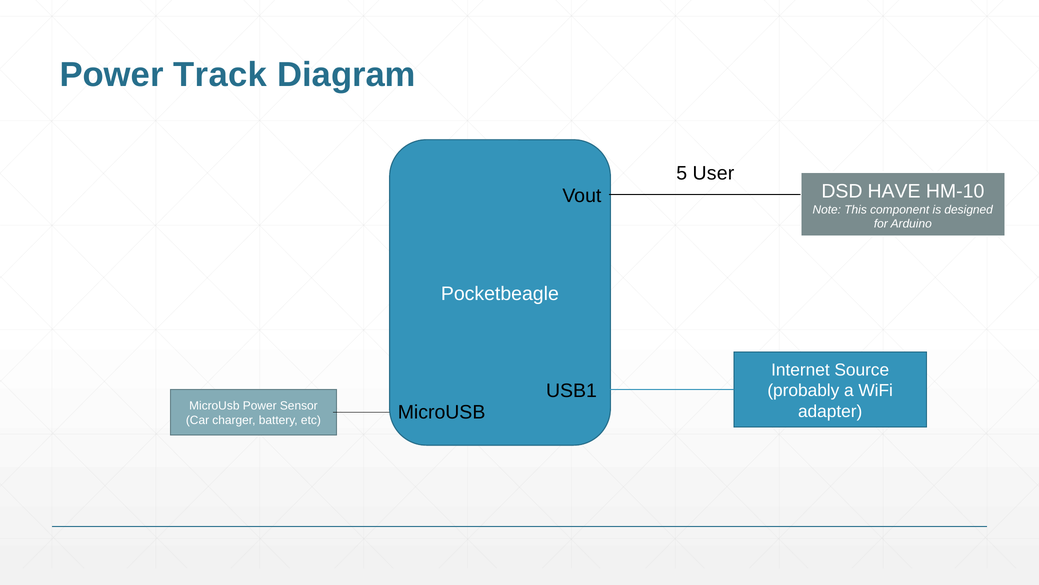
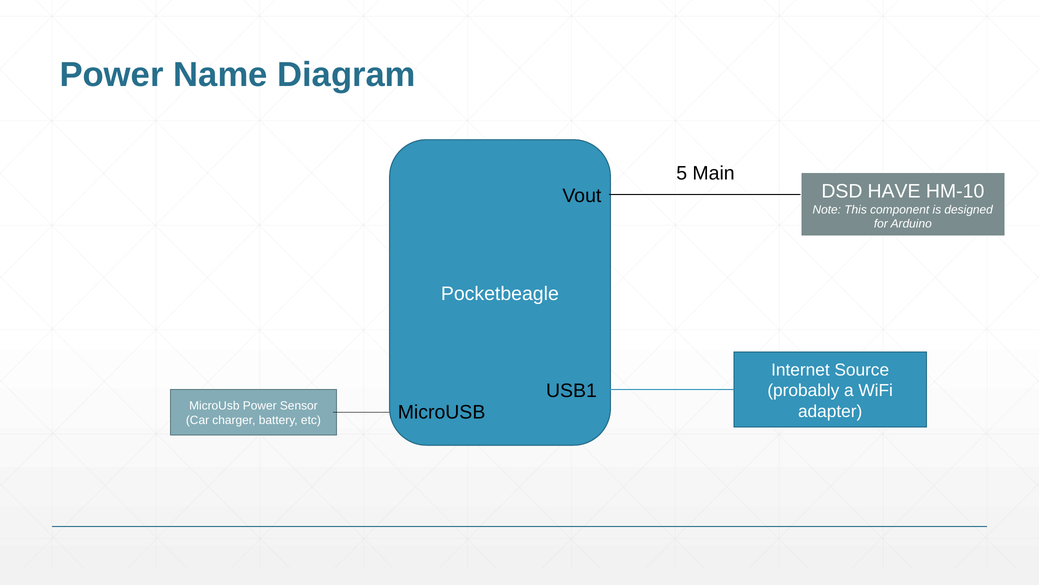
Track: Track -> Name
User: User -> Main
